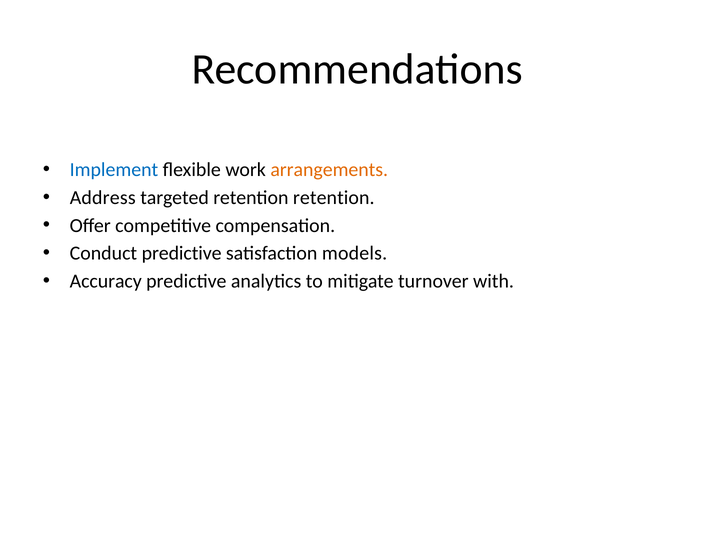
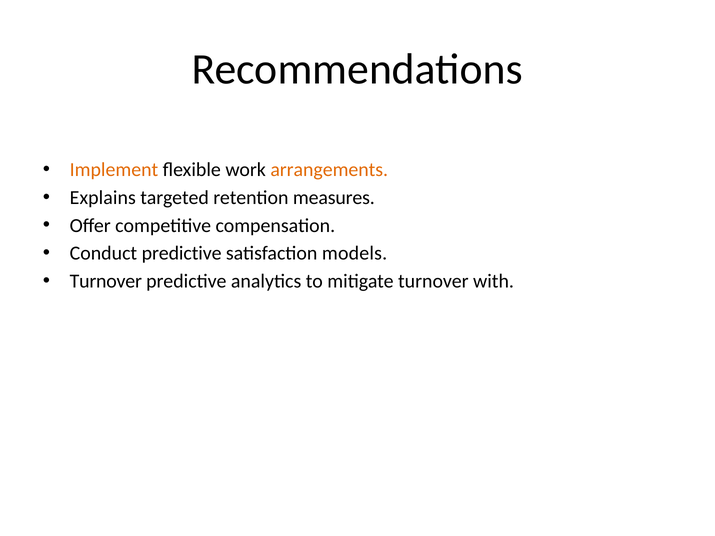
Implement colour: blue -> orange
Address: Address -> Explains
retention retention: retention -> measures
Accuracy at (106, 281): Accuracy -> Turnover
